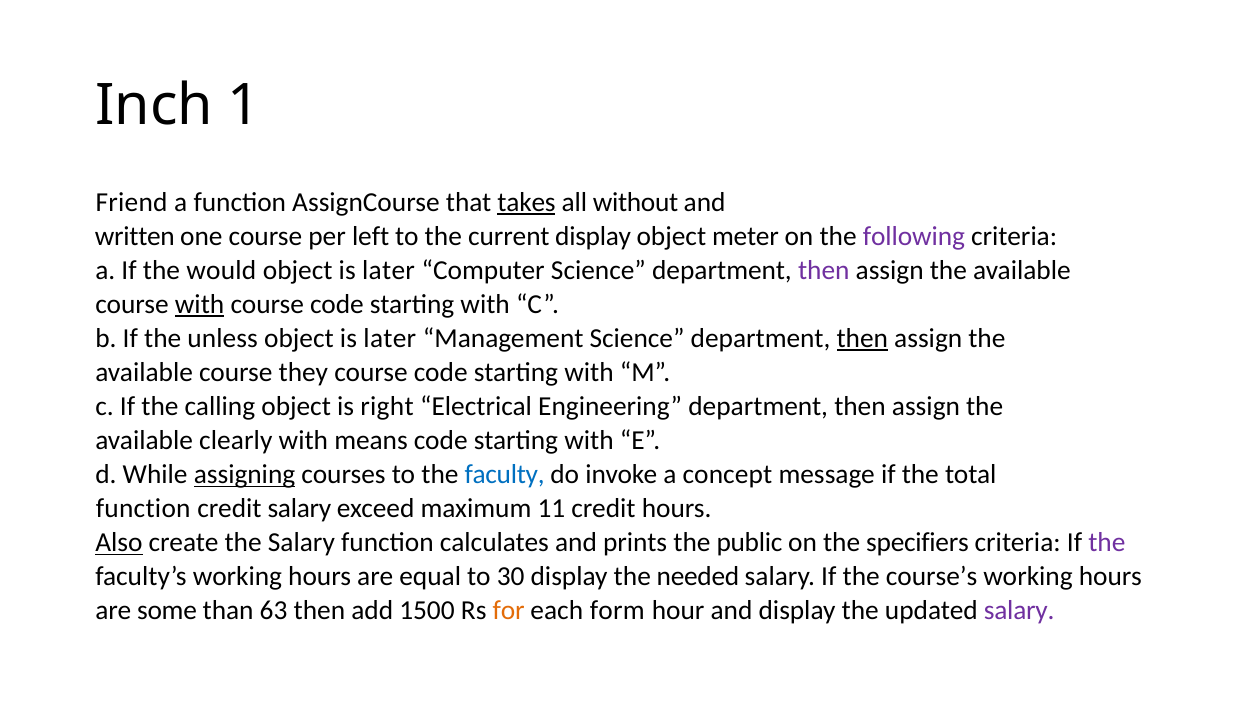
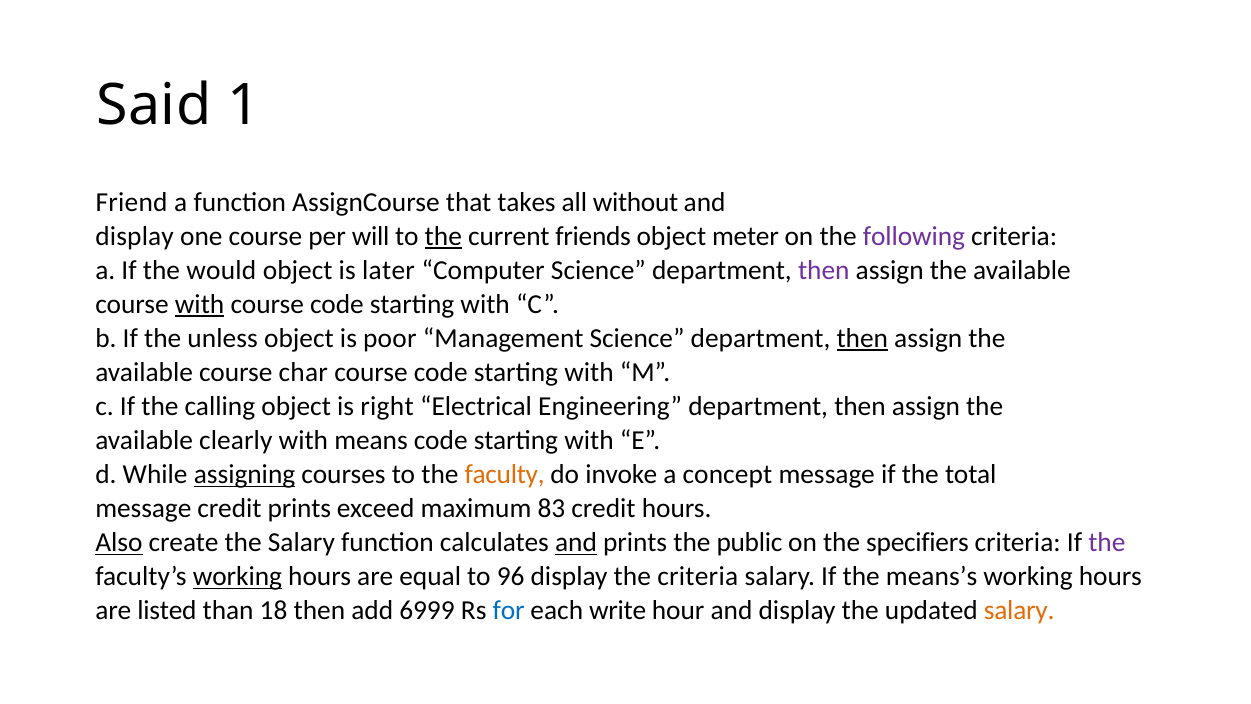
Inch: Inch -> Said
takes underline: present -> none
written at (135, 236): written -> display
left: left -> will
the at (443, 236) underline: none -> present
current display: display -> friends
later at (390, 338): later -> poor
they: they -> char
faculty colour: blue -> orange
function at (143, 508): function -> message
credit salary: salary -> prints
11: 11 -> 83
and at (576, 542) underline: none -> present
working at (237, 577) underline: none -> present
30: 30 -> 96
the needed: needed -> criteria
course’s: course’s -> means’s
some: some -> listed
63: 63 -> 18
1500: 1500 -> 6999
for colour: orange -> blue
form: form -> write
salary at (1019, 611) colour: purple -> orange
